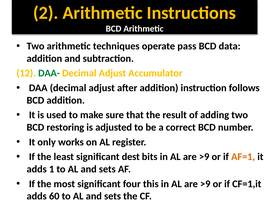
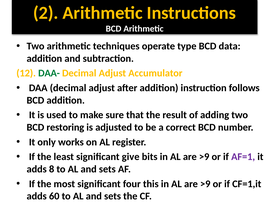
pass: pass -> type
dest: dest -> give
AF=1 colour: orange -> purple
1: 1 -> 8
